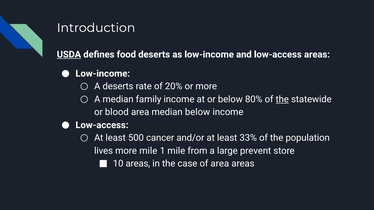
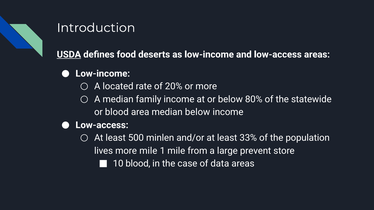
A deserts: deserts -> located
the at (282, 99) underline: present -> none
cancer: cancer -> minlen
10 areas: areas -> blood
of area: area -> data
